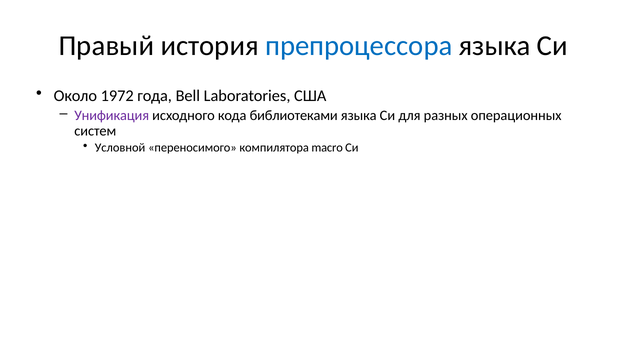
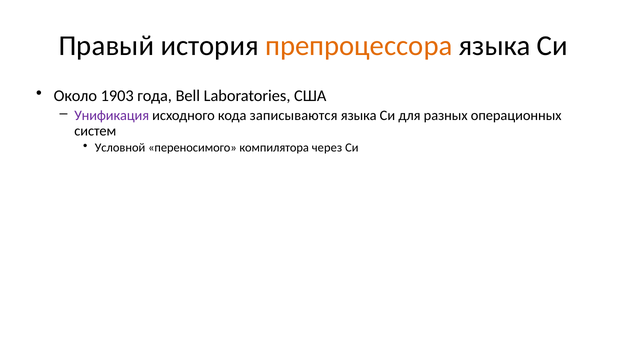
препроцессора colour: blue -> orange
1972: 1972 -> 1903
библиотеками: библиотеками -> записываются
macro: macro -> через
